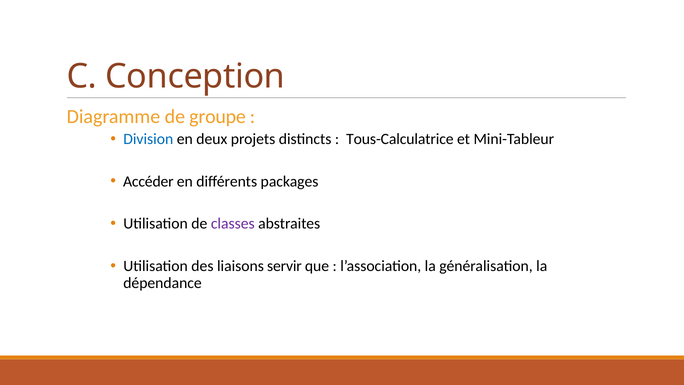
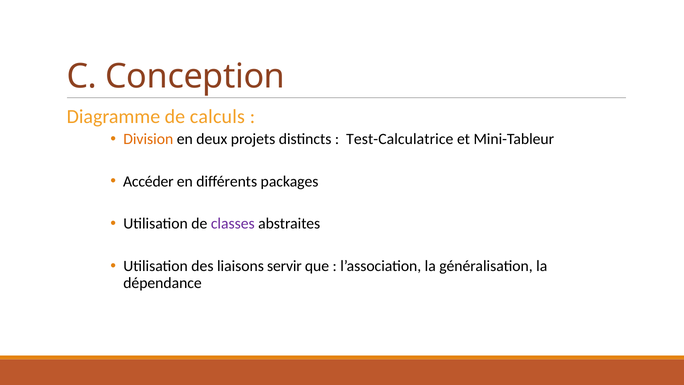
groupe: groupe -> calculs
Division colour: blue -> orange
Tous-Calculatrice: Tous-Calculatrice -> Test-Calculatrice
